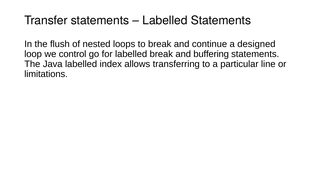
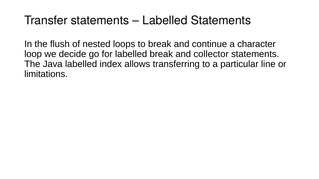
designed: designed -> character
control: control -> decide
buffering: buffering -> collector
